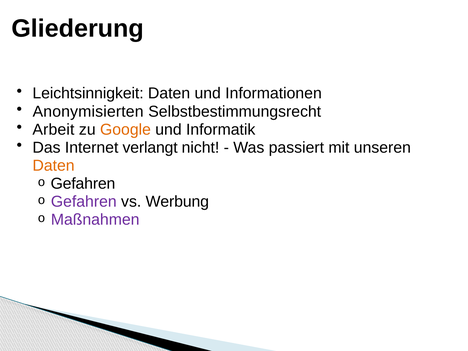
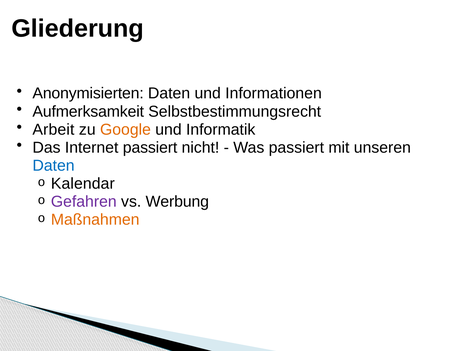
Leichtsinnigkeit: Leichtsinnigkeit -> Anonymisierten
Anonymisierten: Anonymisierten -> Aufmerksamkeit
Internet verlangt: verlangt -> passiert
Daten at (54, 166) colour: orange -> blue
Gefahren at (83, 184): Gefahren -> Kalendar
Maßnahmen colour: purple -> orange
